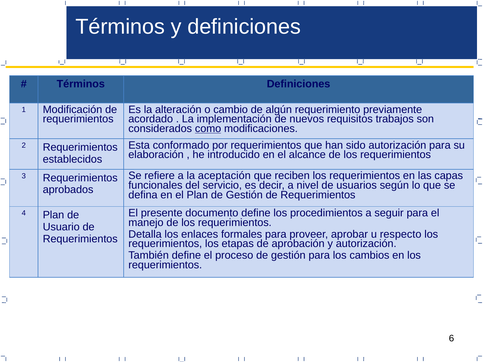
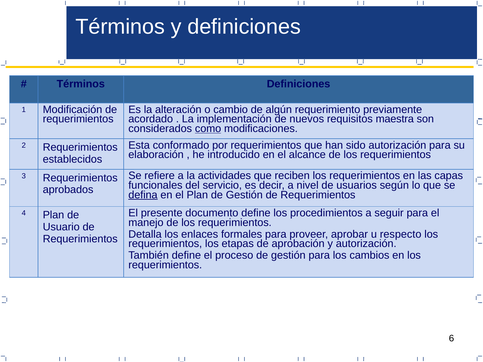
trabajos: trabajos -> maestra
aceptación: aceptación -> actividades
defina underline: none -> present
